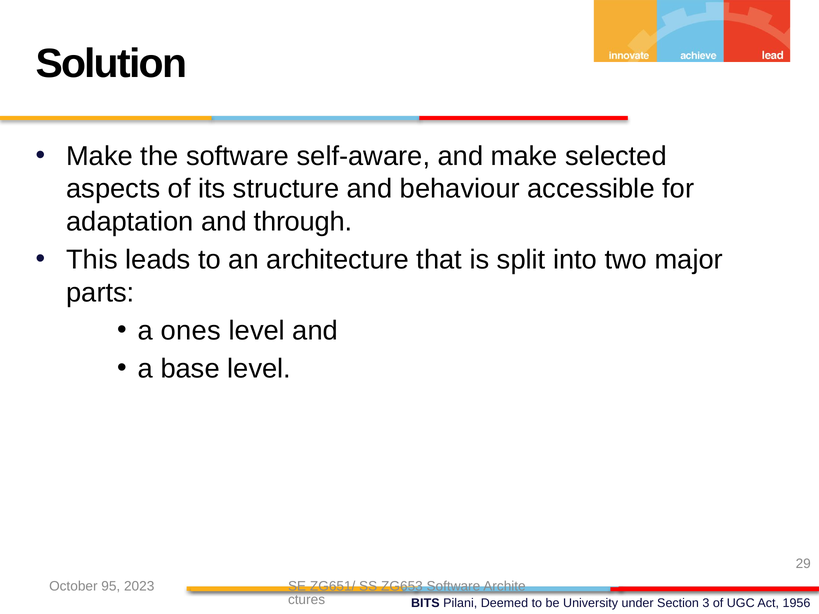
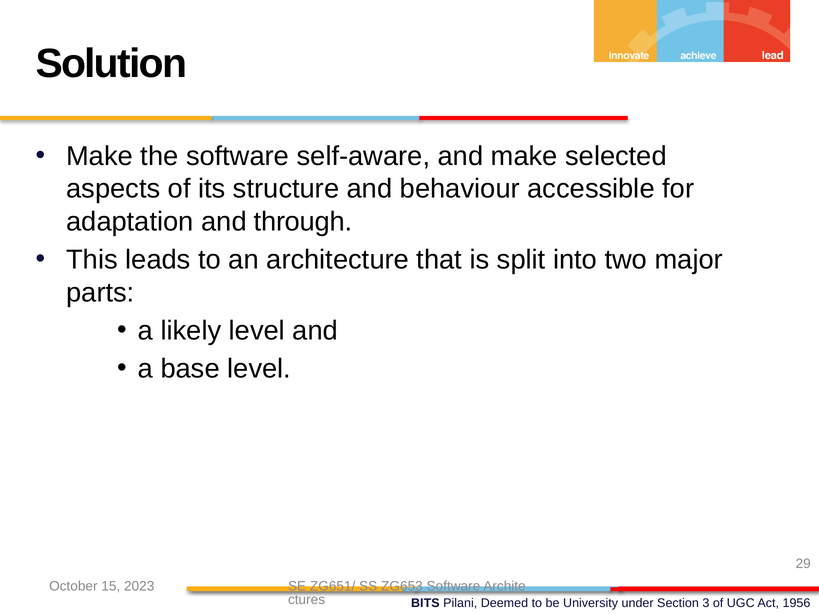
ones: ones -> likely
95: 95 -> 15
